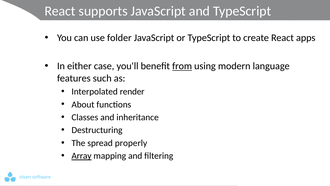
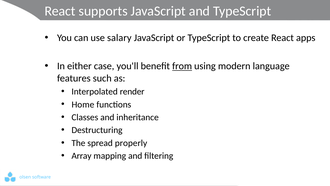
folder: folder -> salary
About: About -> Home
Array underline: present -> none
